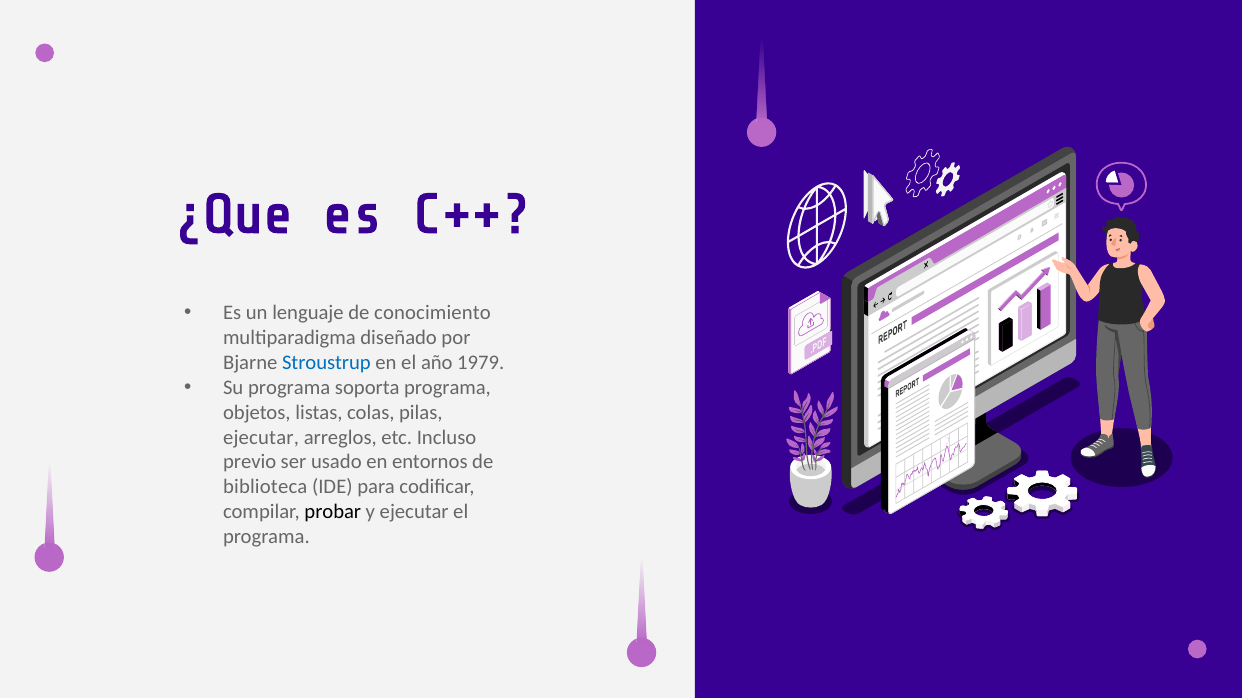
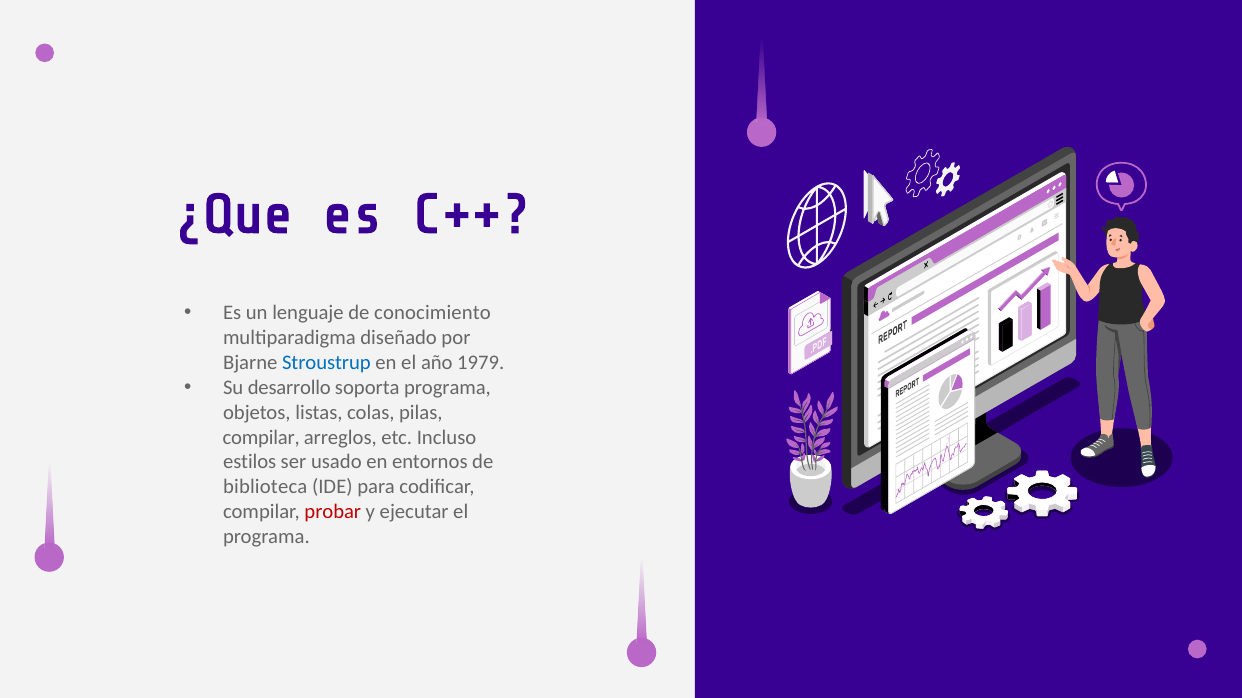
Su programa: programa -> desarrollo
ejecutar at (261, 438): ejecutar -> compilar
previo: previo -> estilos
probar colour: black -> red
